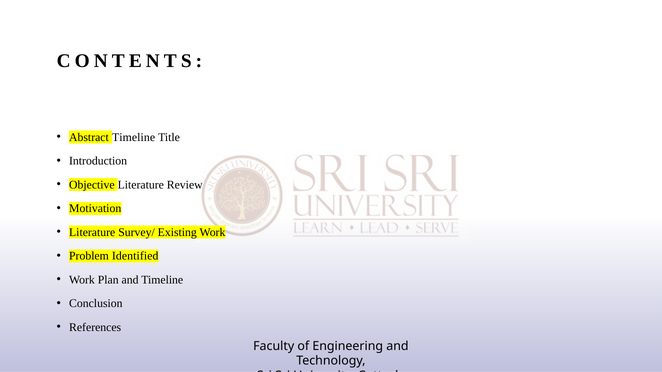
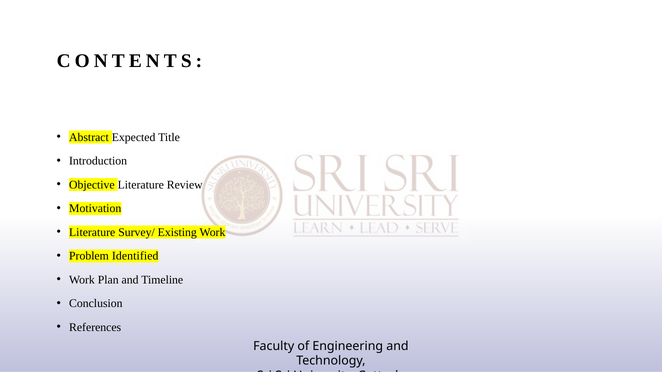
Abstract Timeline: Timeline -> Expected
